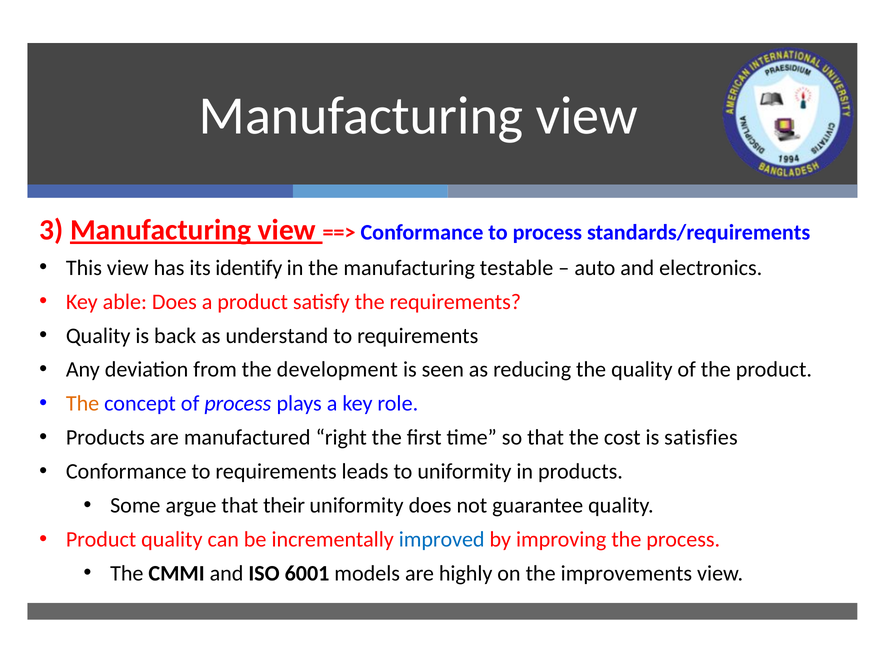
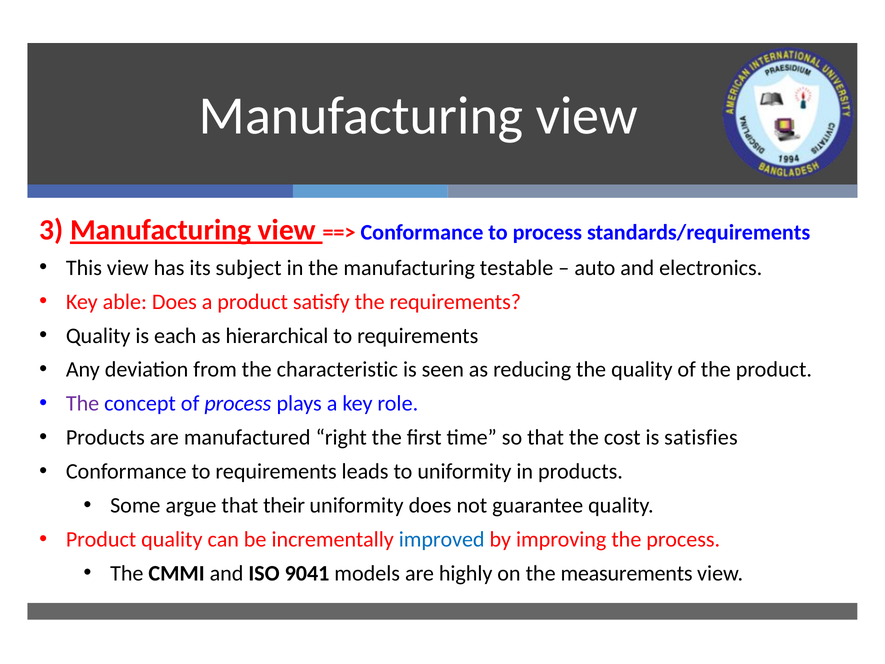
identify: identify -> subject
back: back -> each
understand: understand -> hierarchical
development: development -> characteristic
The at (83, 403) colour: orange -> purple
6001: 6001 -> 9041
improvements: improvements -> measurements
